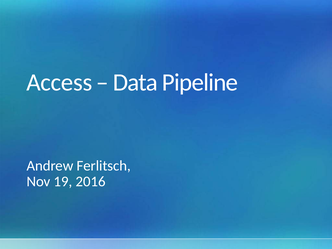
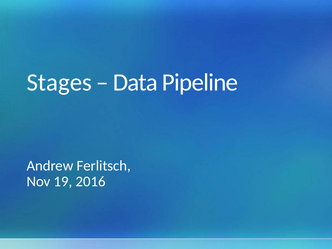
Access: Access -> Stages
